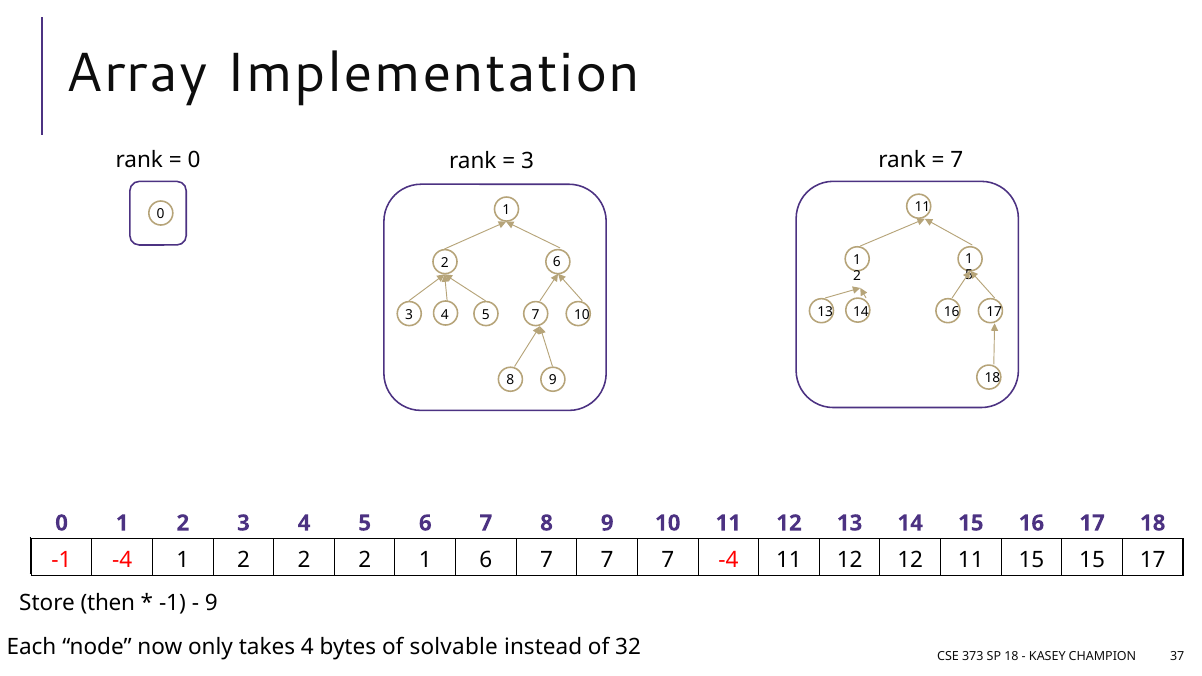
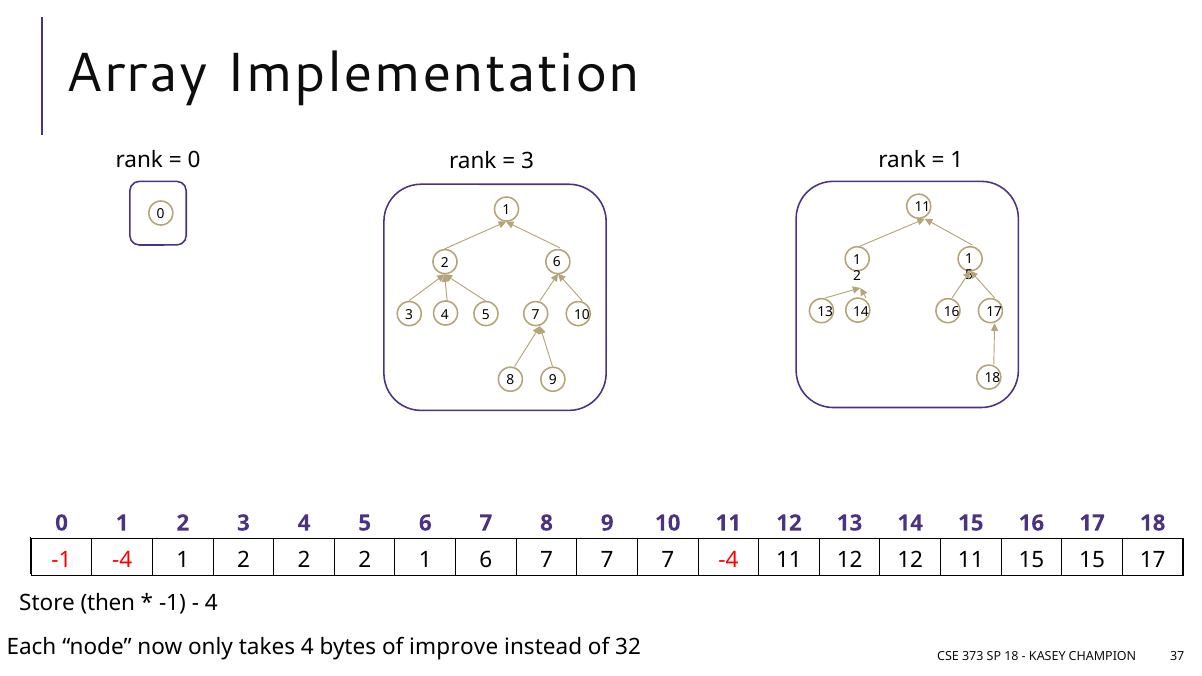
7 at (957, 160): 7 -> 1
9 at (211, 603): 9 -> 4
solvable: solvable -> improve
